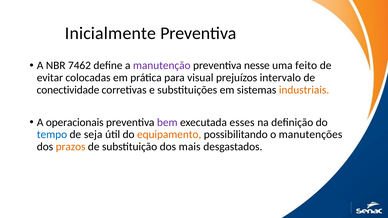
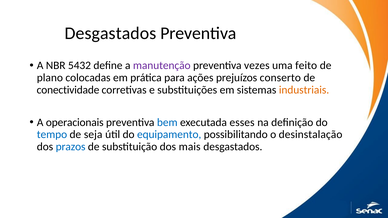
Inicialmente at (110, 33): Inicialmente -> Desgastados
7462: 7462 -> 5432
nesse: nesse -> vezes
evitar: evitar -> plano
visual: visual -> ações
intervalo: intervalo -> conserto
bem colour: purple -> blue
equipamento colour: orange -> blue
manutenções: manutenções -> desinstalação
prazos colour: orange -> blue
